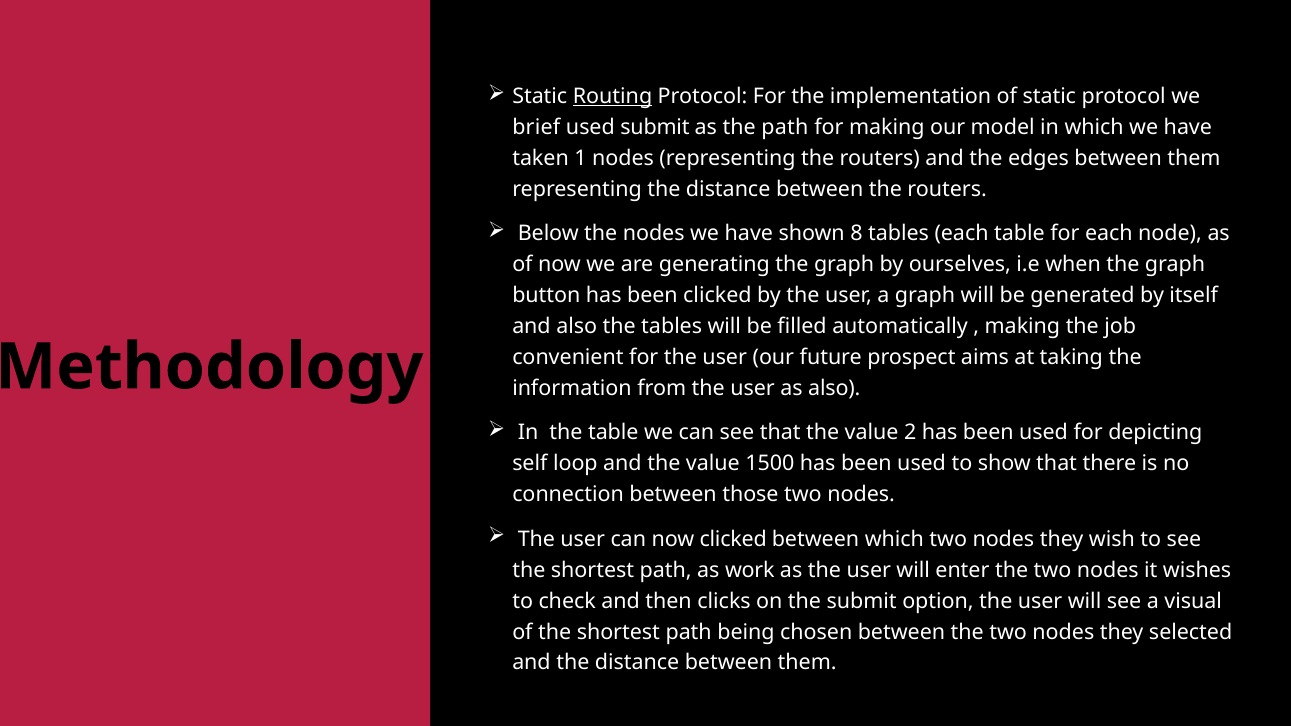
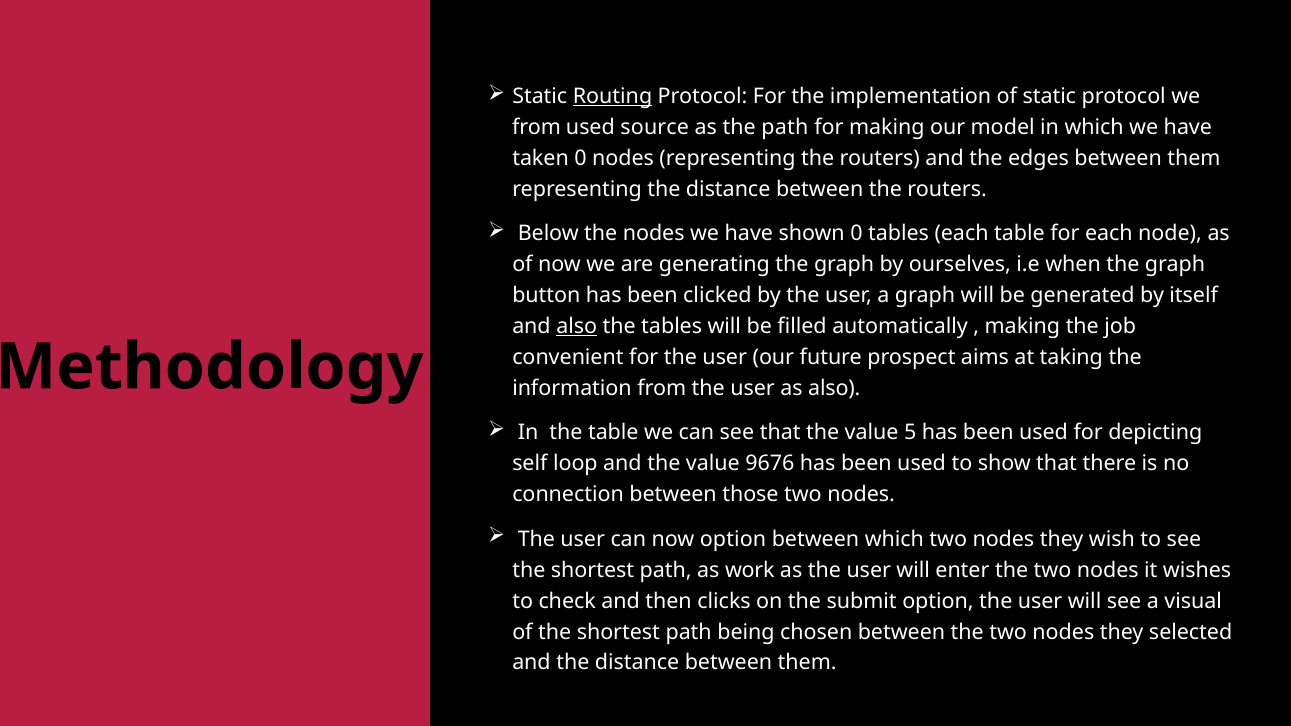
brief at (536, 127): brief -> from
used submit: submit -> source
taken 1: 1 -> 0
shown 8: 8 -> 0
also at (577, 327) underline: none -> present
2: 2 -> 5
1500: 1500 -> 9676
now clicked: clicked -> option
